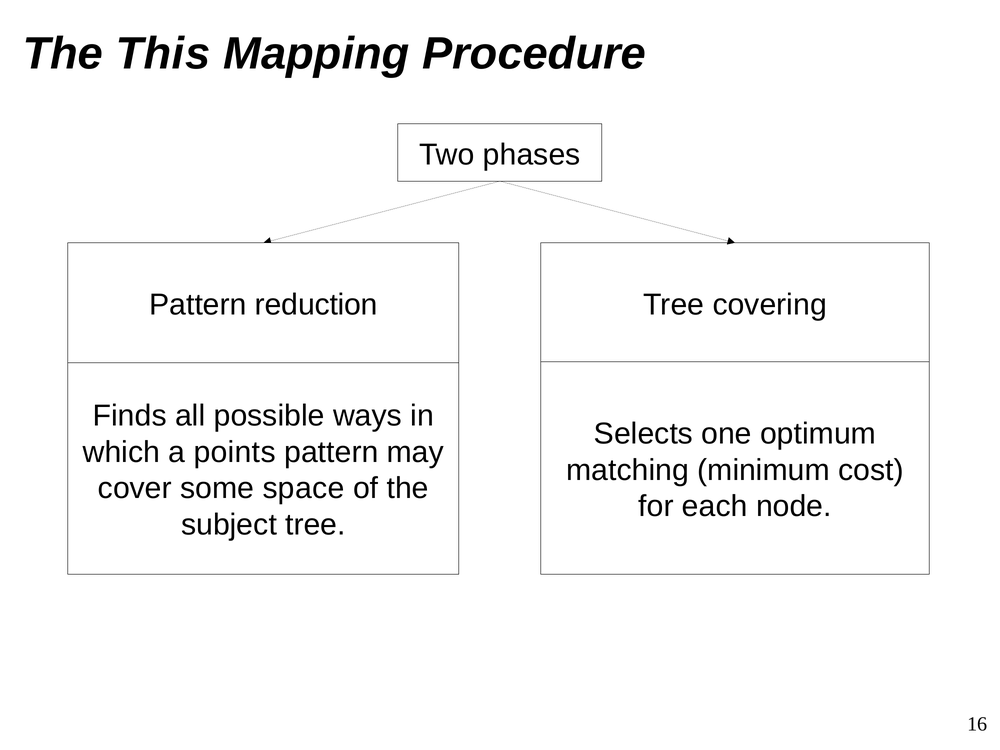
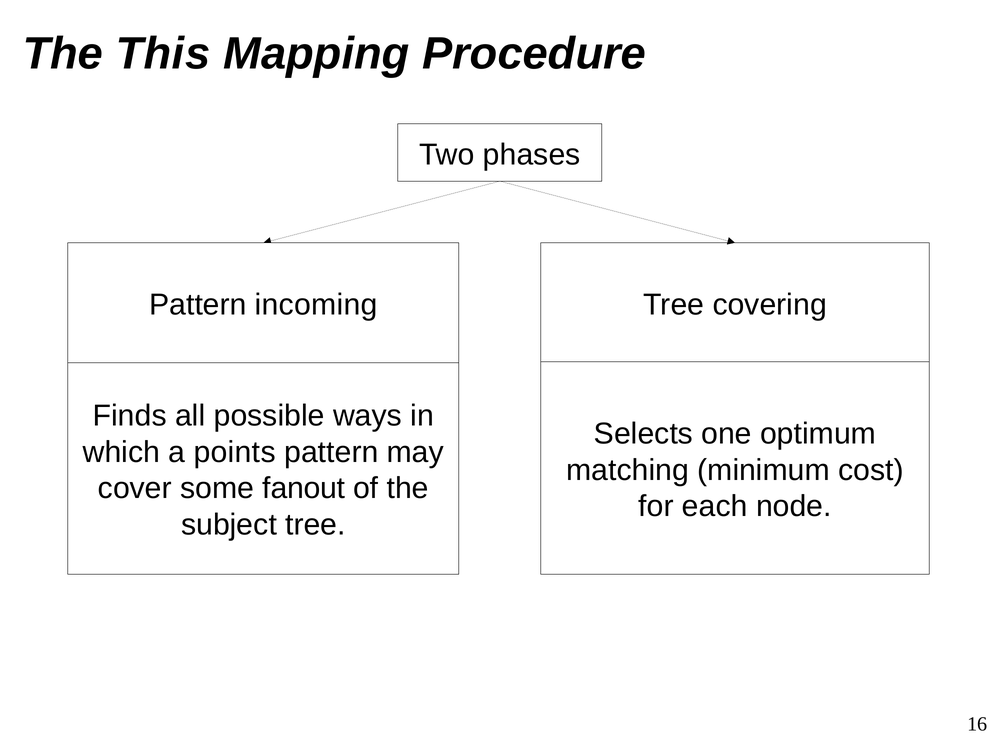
reduction: reduction -> incoming
space: space -> fanout
